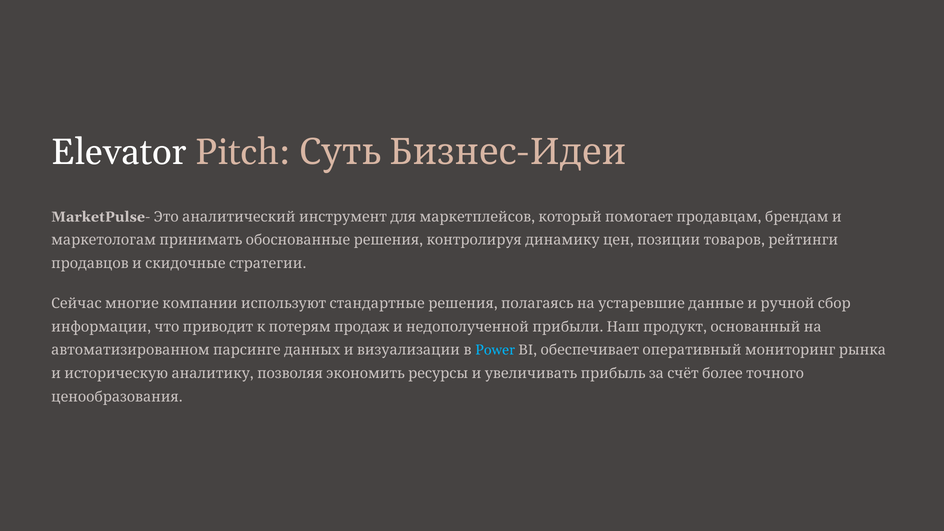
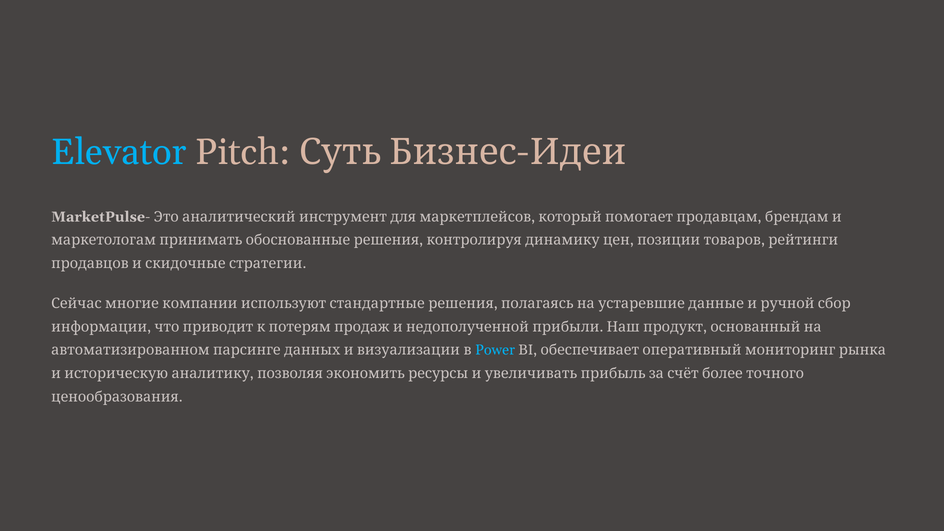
Elevator colour: white -> light blue
